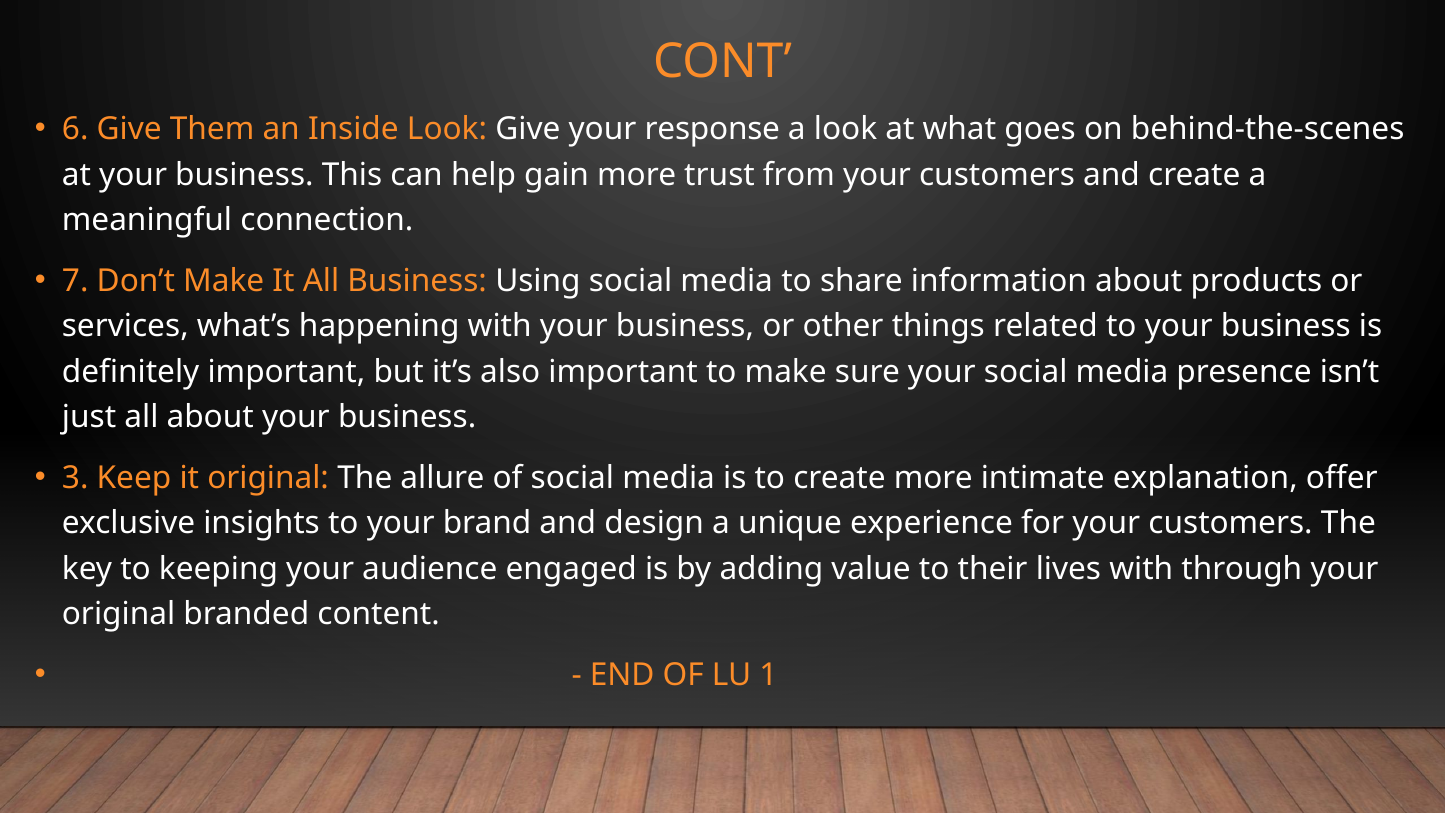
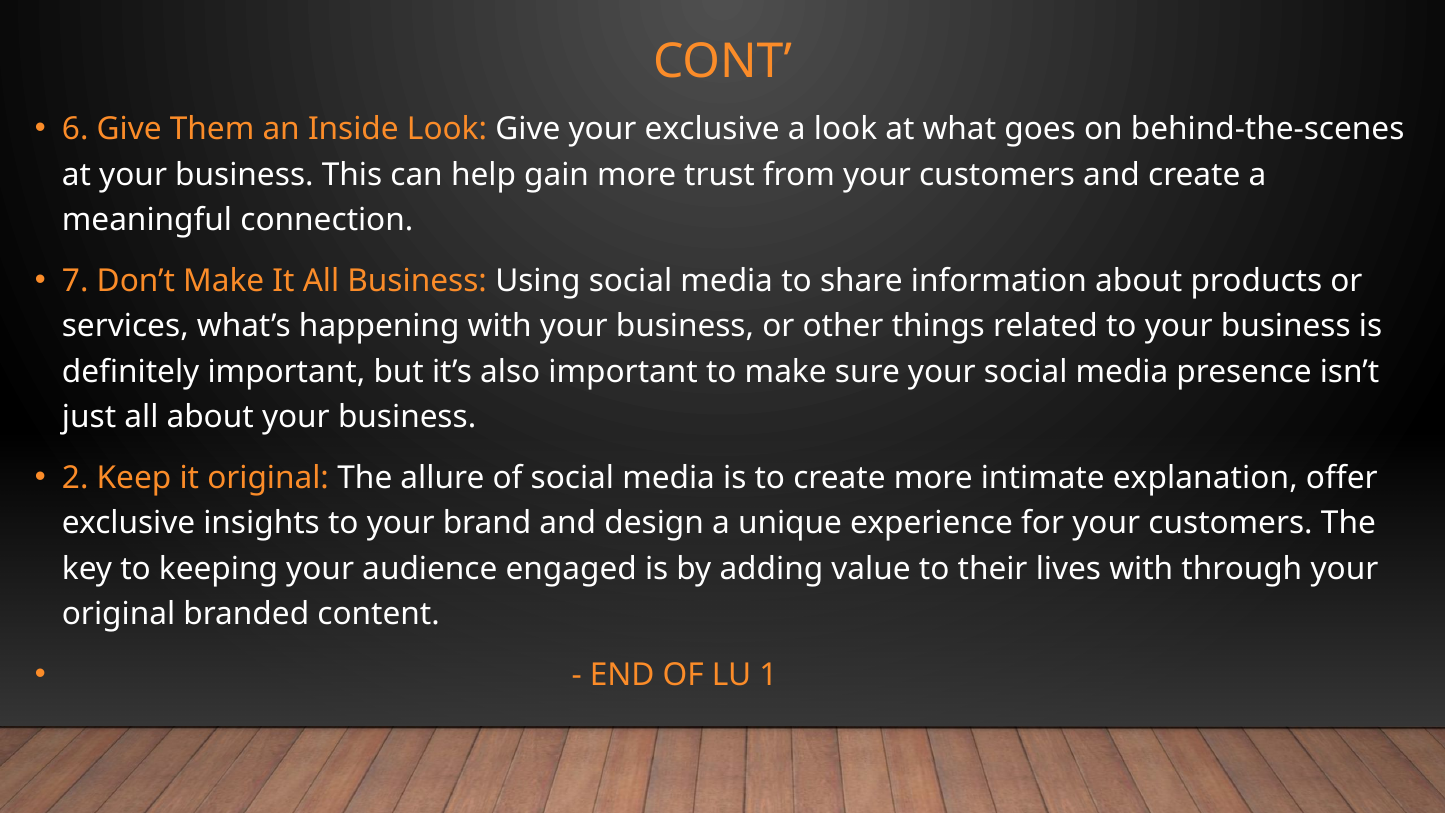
your response: response -> exclusive
3: 3 -> 2
